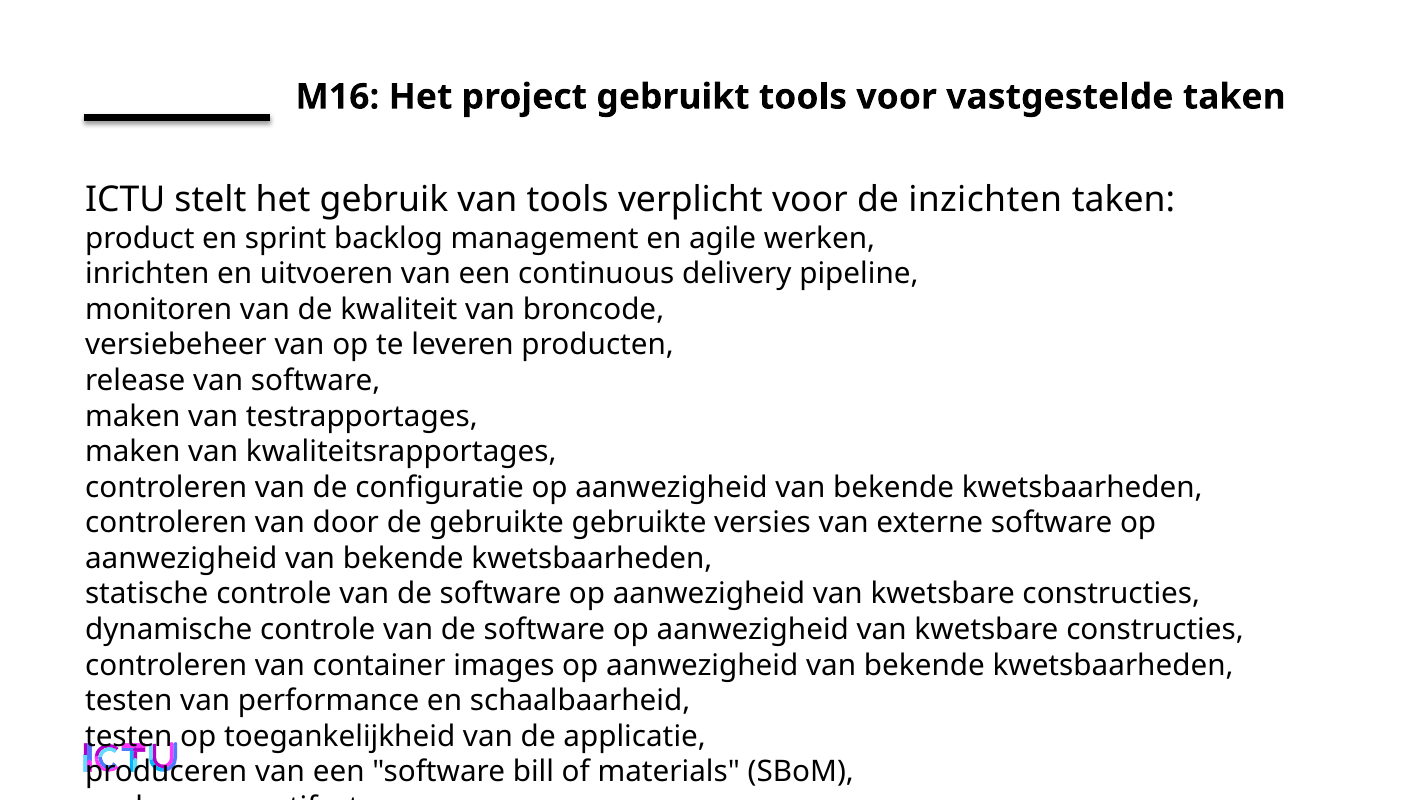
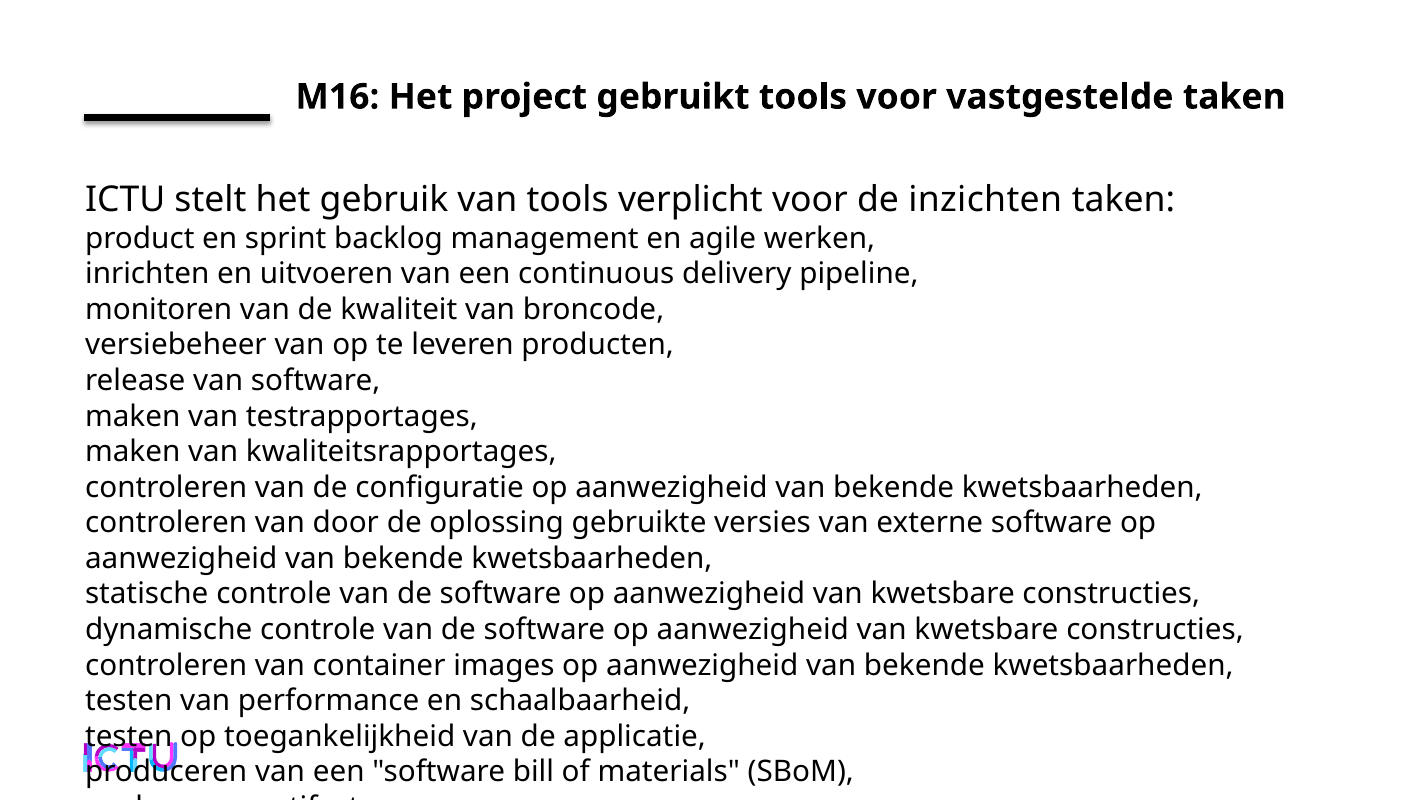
de gebruikte: gebruikte -> oplossing
